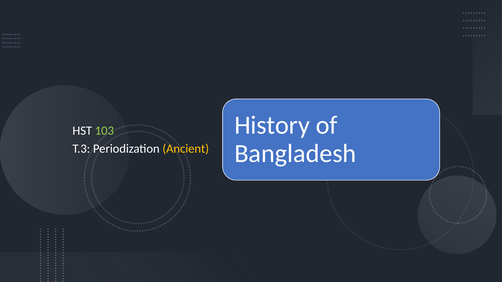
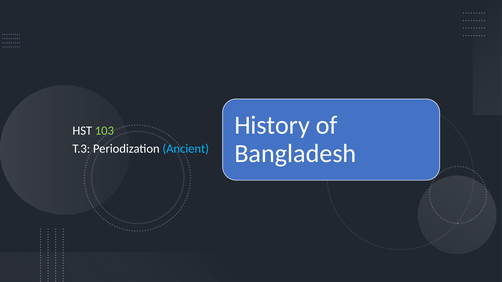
Ancient colour: yellow -> light blue
